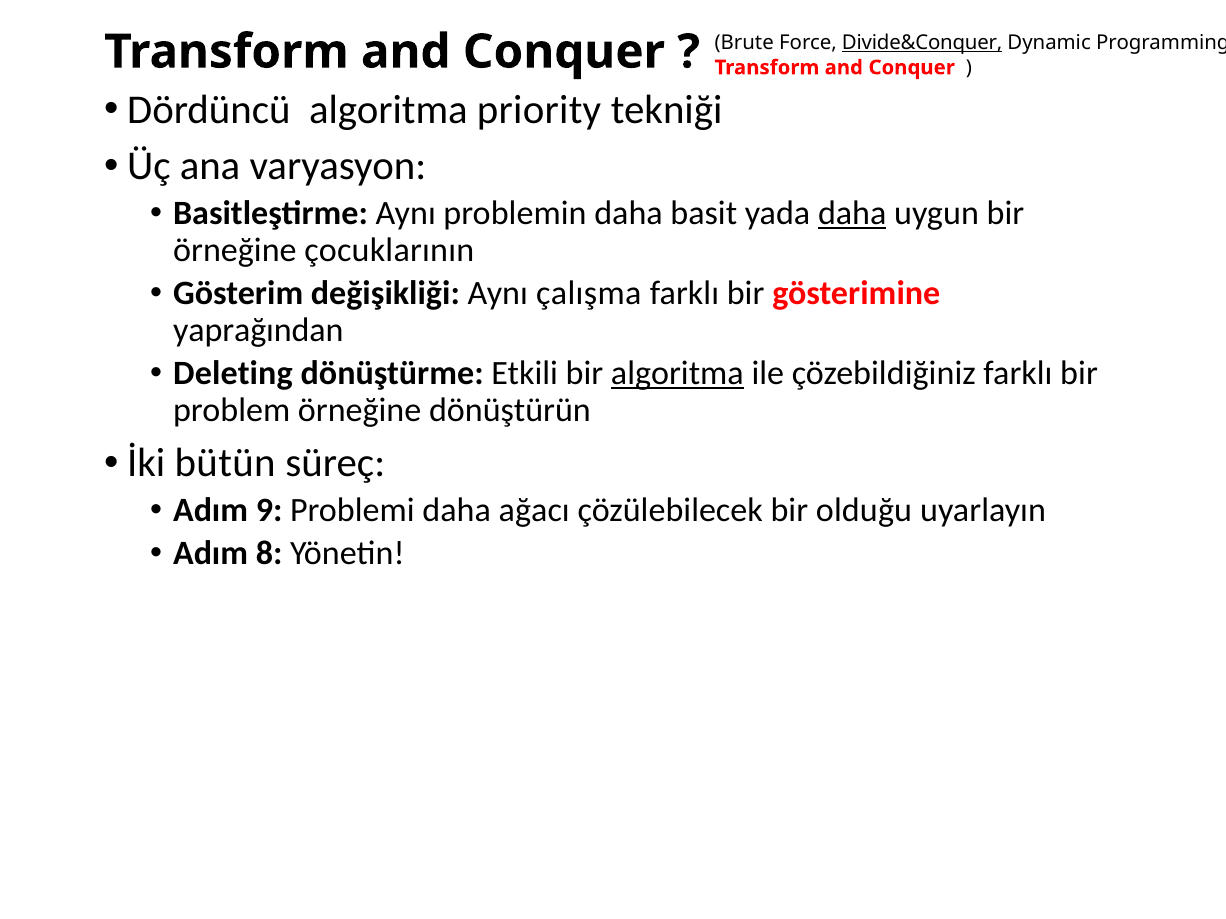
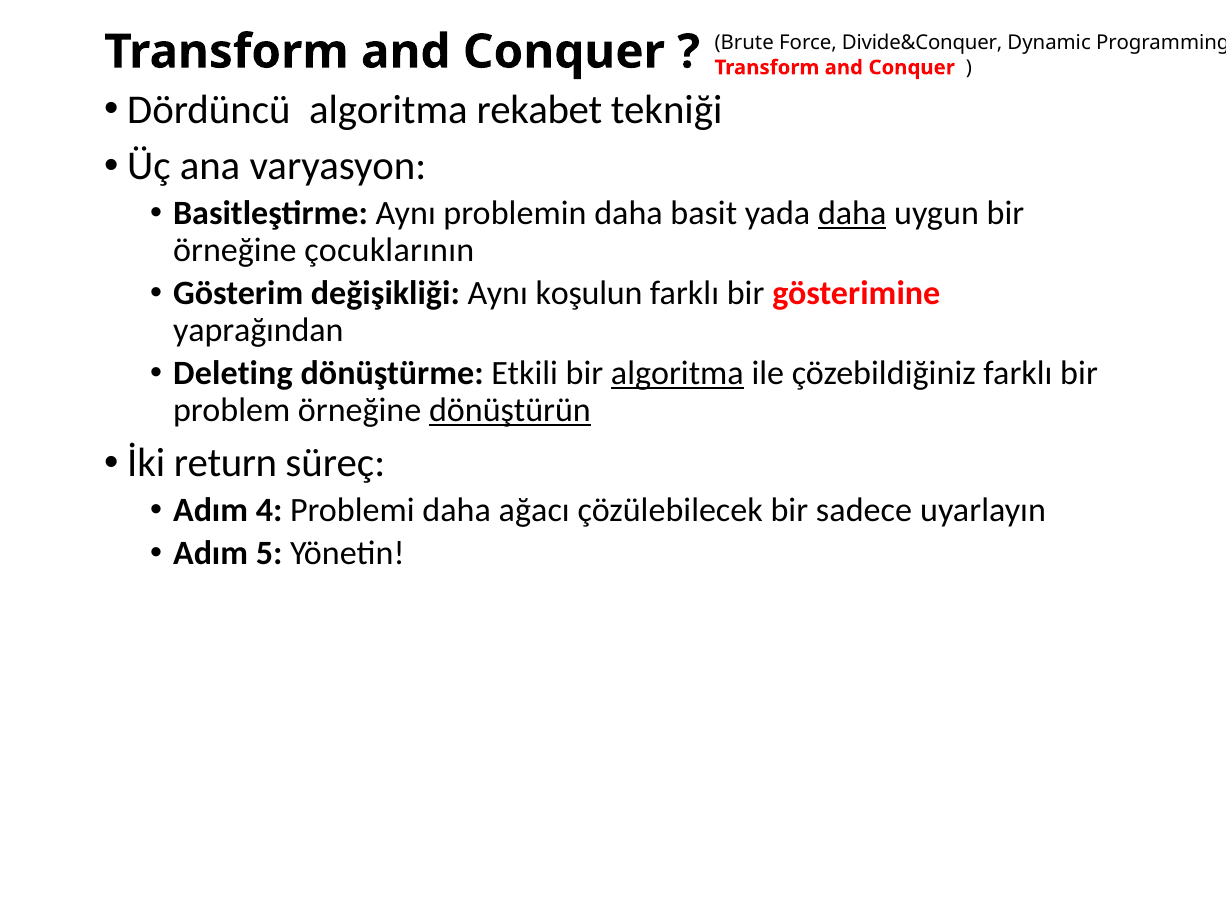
Divide&Conquer underline: present -> none
priority: priority -> rekabet
çalışma: çalışma -> koşulun
dönüştürün underline: none -> present
bütün: bütün -> return
9: 9 -> 4
olduğu: olduğu -> sadece
8: 8 -> 5
